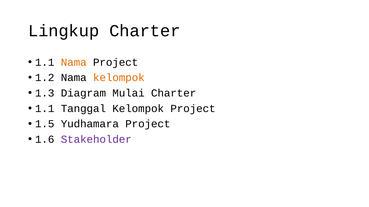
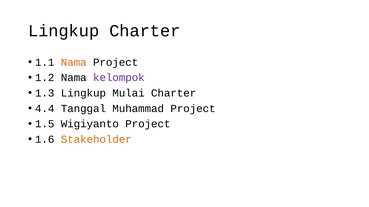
kelompok at (119, 78) colour: orange -> purple
1.3 Diagram: Diagram -> Lingkup
1.1 at (45, 109): 1.1 -> 4.4
Tanggal Kelompok: Kelompok -> Muhammad
Yudhamara: Yudhamara -> Wigiyanto
Stakeholder colour: purple -> orange
